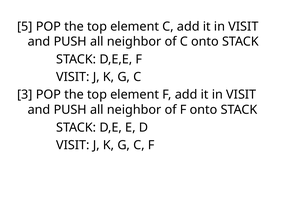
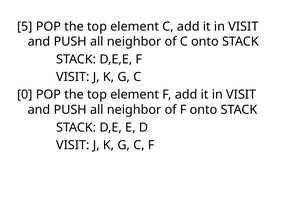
3: 3 -> 0
